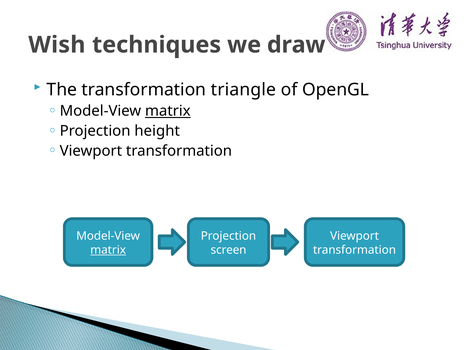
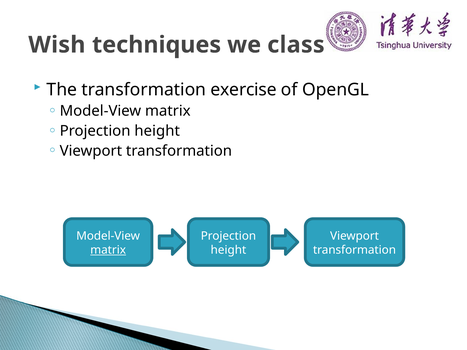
draw: draw -> class
triangle: triangle -> exercise
matrix at (168, 111) underline: present -> none
screen at (229, 250): screen -> height
